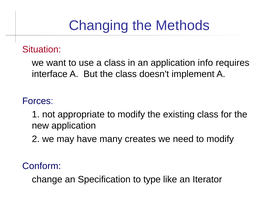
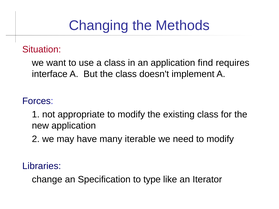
info: info -> find
creates: creates -> iterable
Conform: Conform -> Libraries
